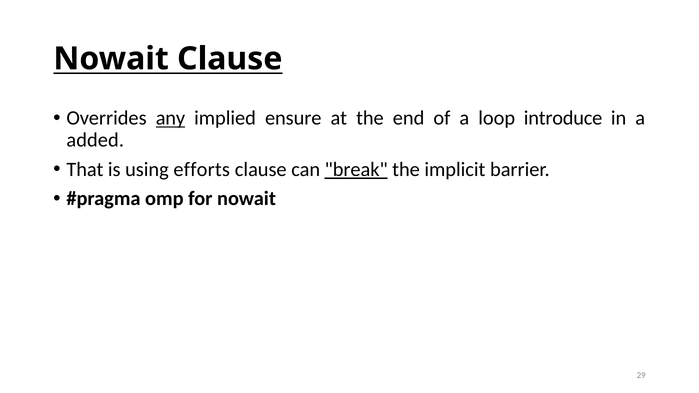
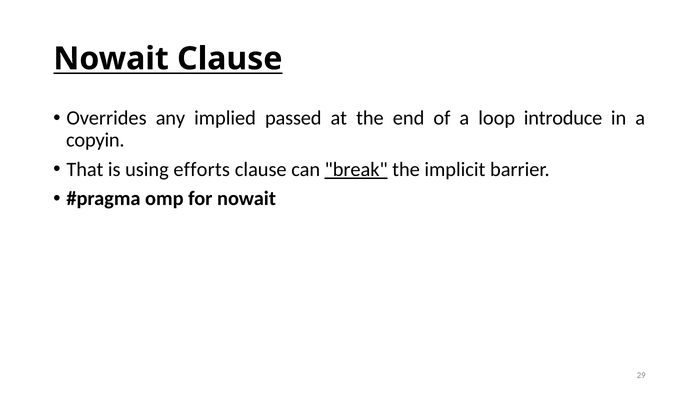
any underline: present -> none
ensure: ensure -> passed
added: added -> copyin
